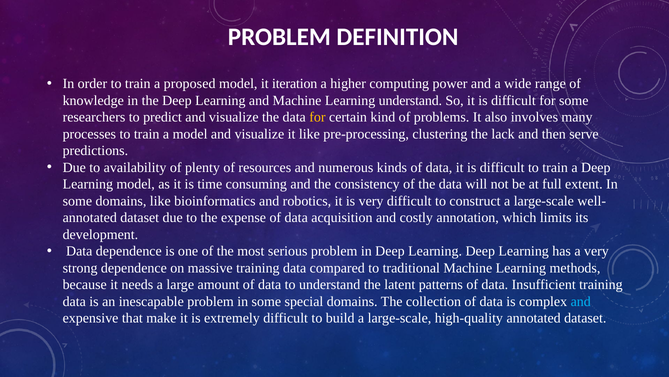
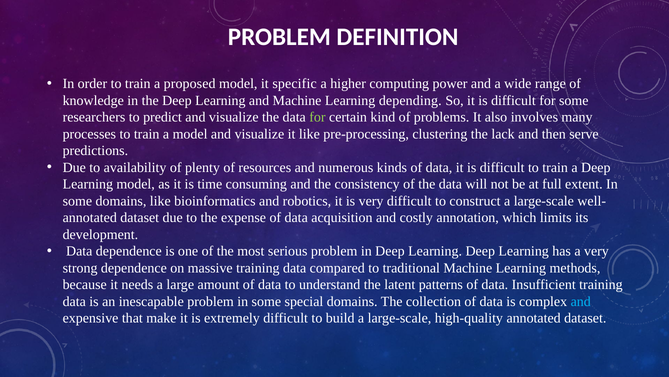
iteration: iteration -> specific
Learning understand: understand -> depending
for at (317, 117) colour: yellow -> light green
